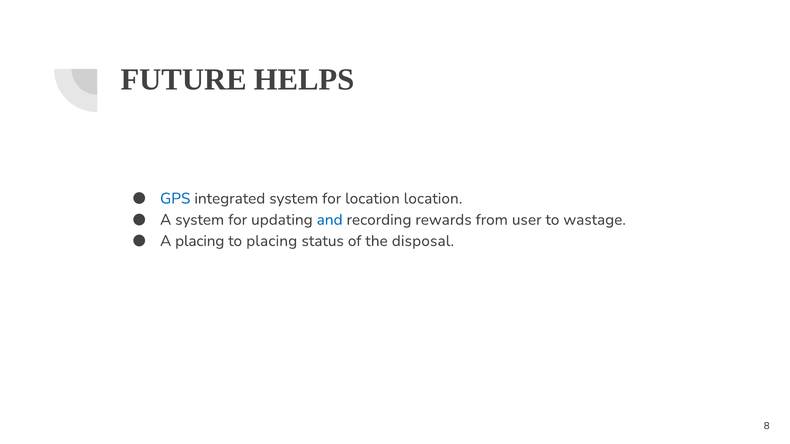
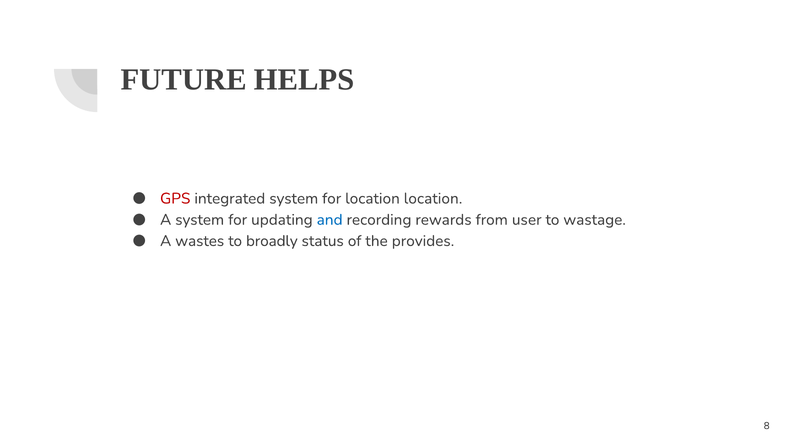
GPS colour: blue -> red
A placing: placing -> wastes
to placing: placing -> broadly
disposal: disposal -> provides
